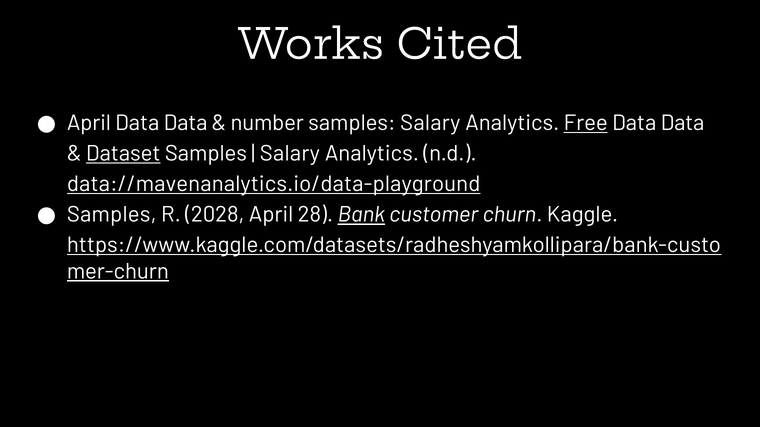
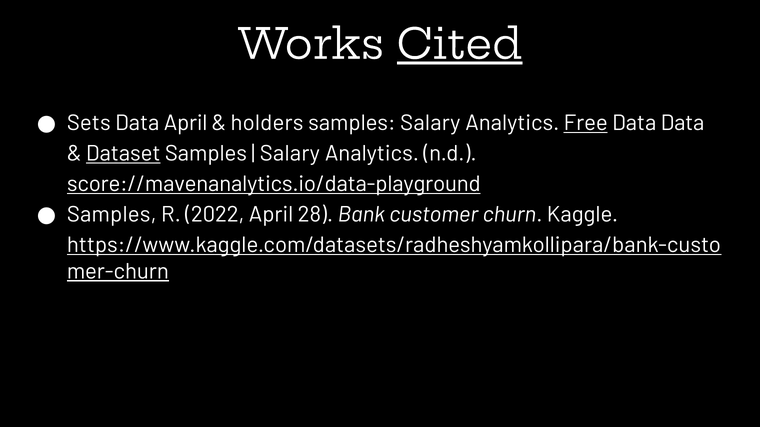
Cited underline: none -> present
April at (89, 123): April -> Sets
Data at (186, 123): Data -> April
number: number -> holders
data://mavenanalytics.io/data-playground: data://mavenanalytics.io/data-playground -> score://mavenanalytics.io/data-playground
2028: 2028 -> 2022
Bank underline: present -> none
